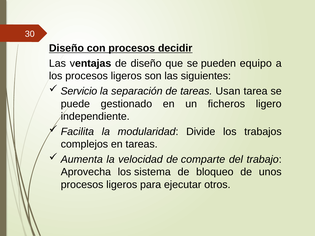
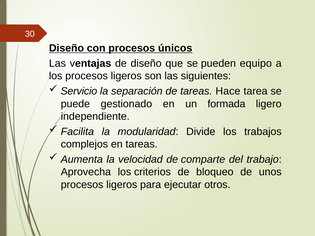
decidir: decidir -> únicos
Usan: Usan -> Hace
ficheros: ficheros -> formada
sistema: sistema -> criterios
